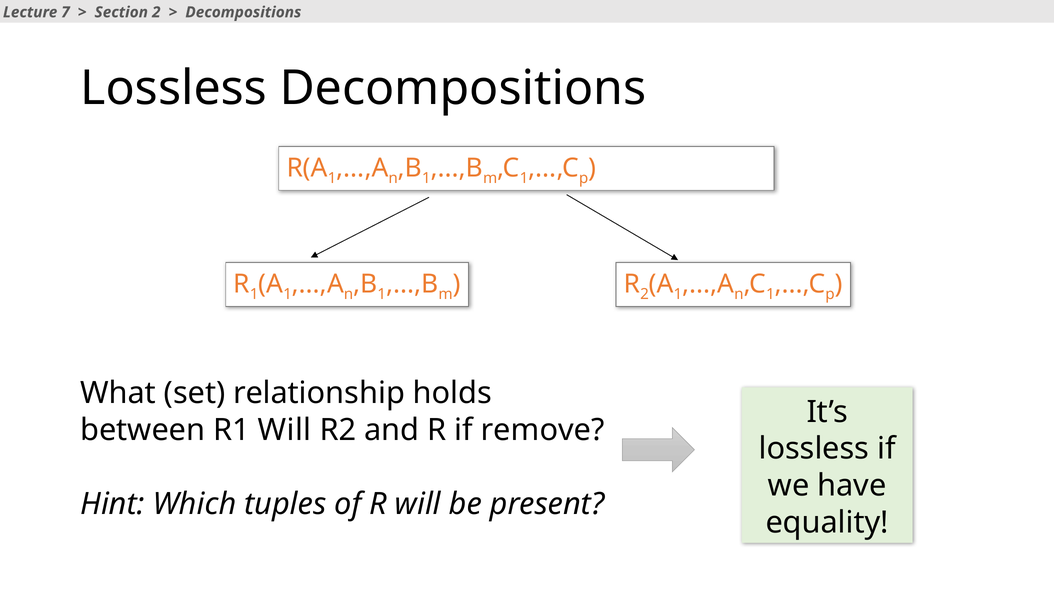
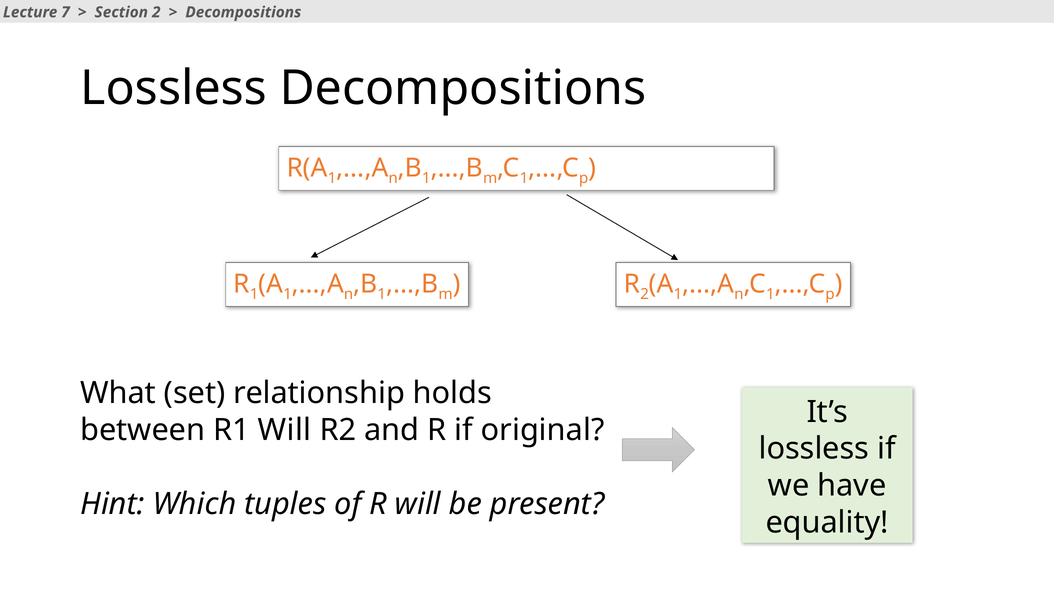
remove: remove -> original
